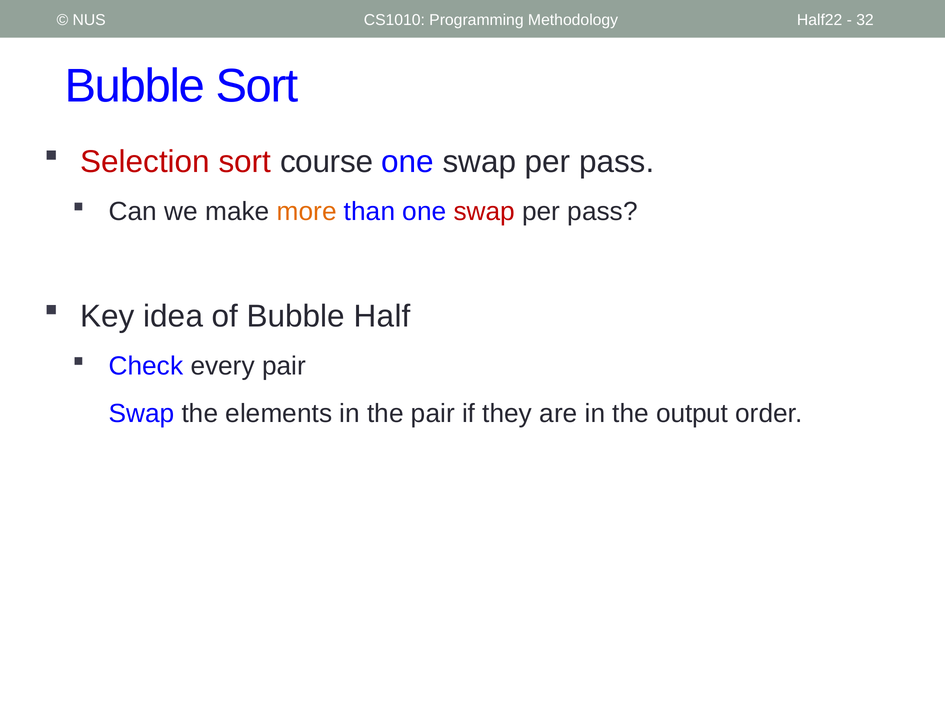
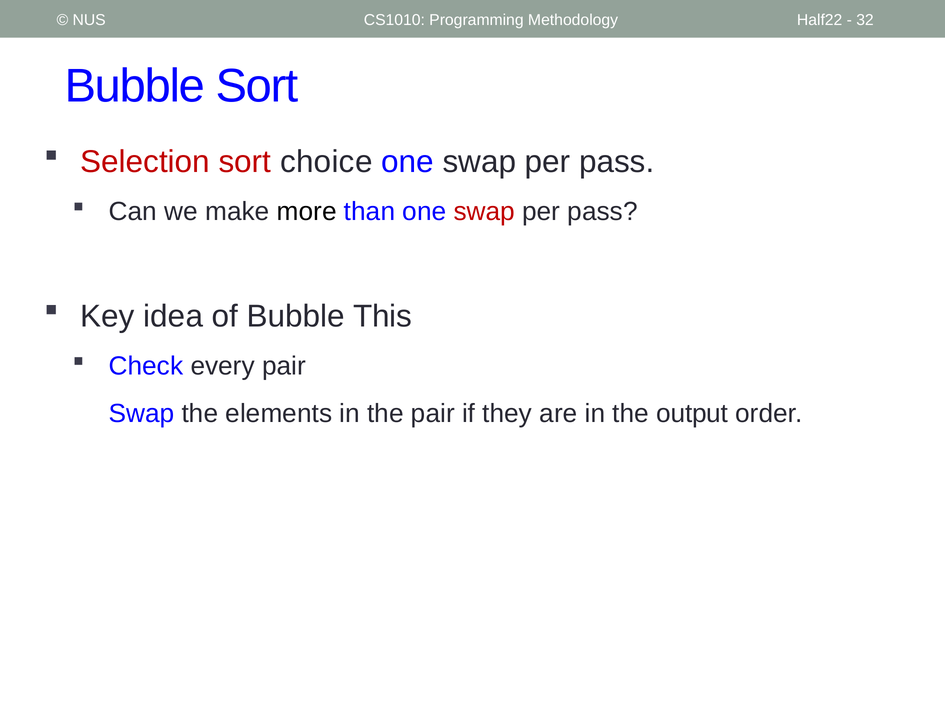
course: course -> choice
more colour: orange -> black
Half: Half -> This
